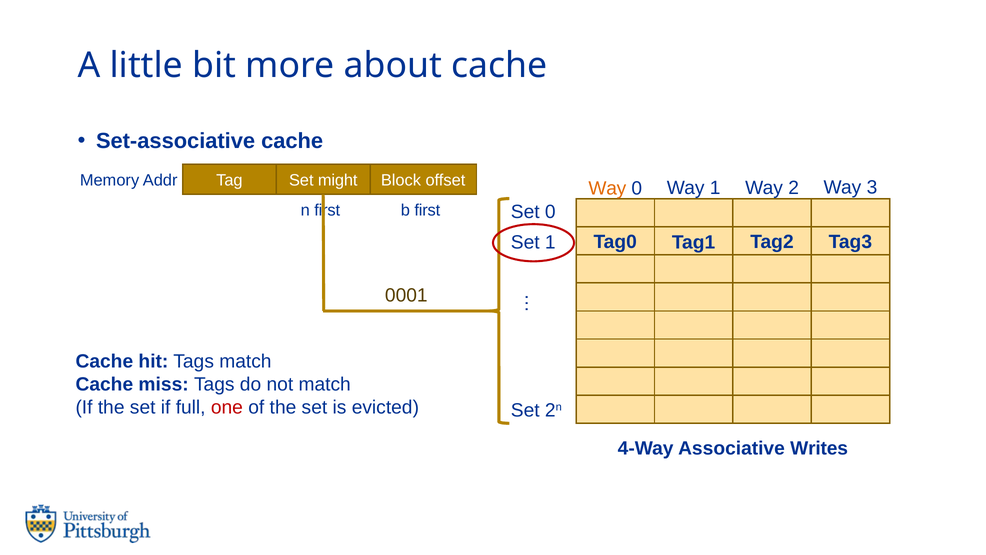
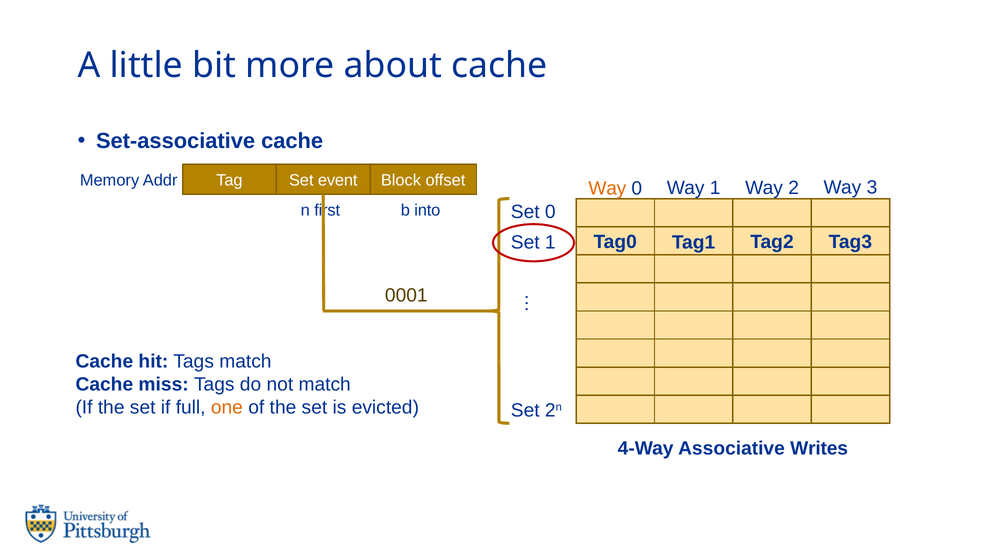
might: might -> event
b first: first -> into
one colour: red -> orange
